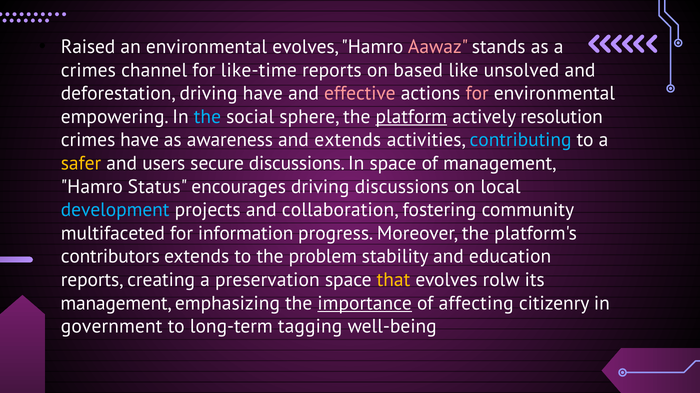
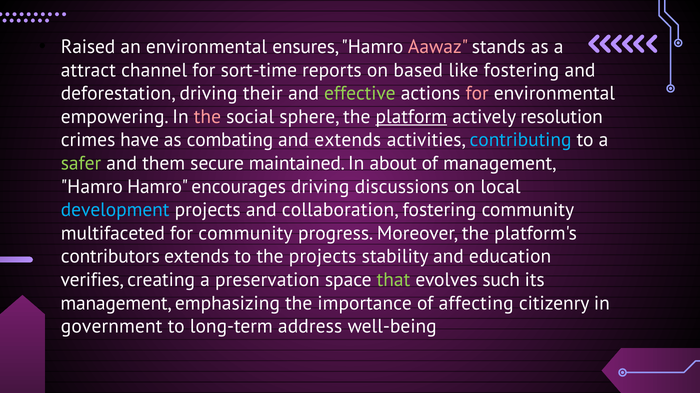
environmental evolves: evolves -> ensures
crimes at (88, 70): crimes -> attract
like-time: like-time -> sort-time
like unsolved: unsolved -> fostering
driving have: have -> their
effective colour: pink -> light green
the at (207, 117) colour: light blue -> pink
awareness: awareness -> combating
safer colour: yellow -> light green
users: users -> them
secure discussions: discussions -> maintained
In space: space -> about
Hamro Status: Status -> Hamro
for information: information -> community
the problem: problem -> projects
reports at (92, 280): reports -> verifies
that colour: yellow -> light green
rolw: rolw -> such
importance underline: present -> none
tagging: tagging -> address
